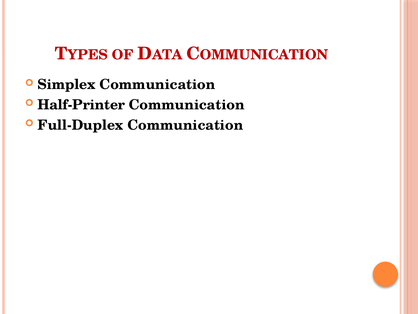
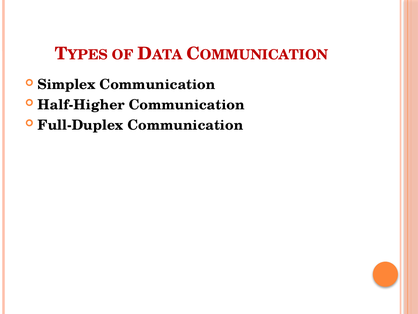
Half-Printer: Half-Printer -> Half-Higher
